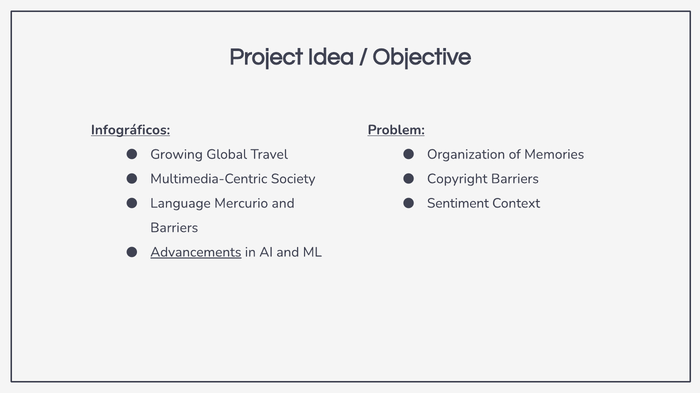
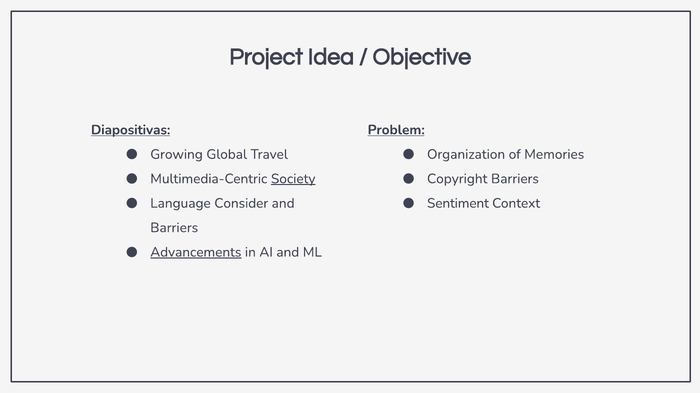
Infográficos: Infográficos -> Diapositivas
Society underline: none -> present
Mercurio: Mercurio -> Consider
